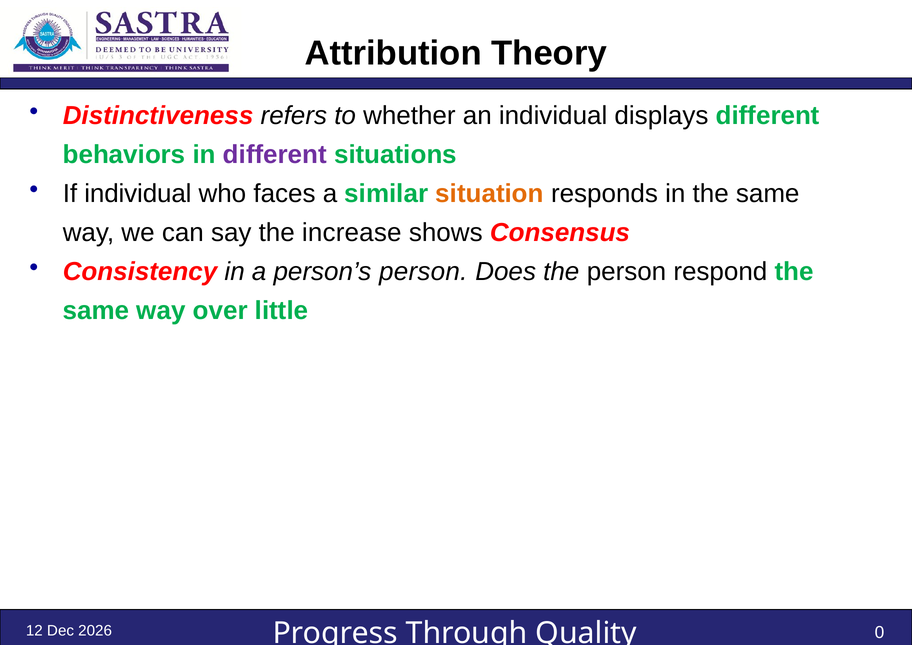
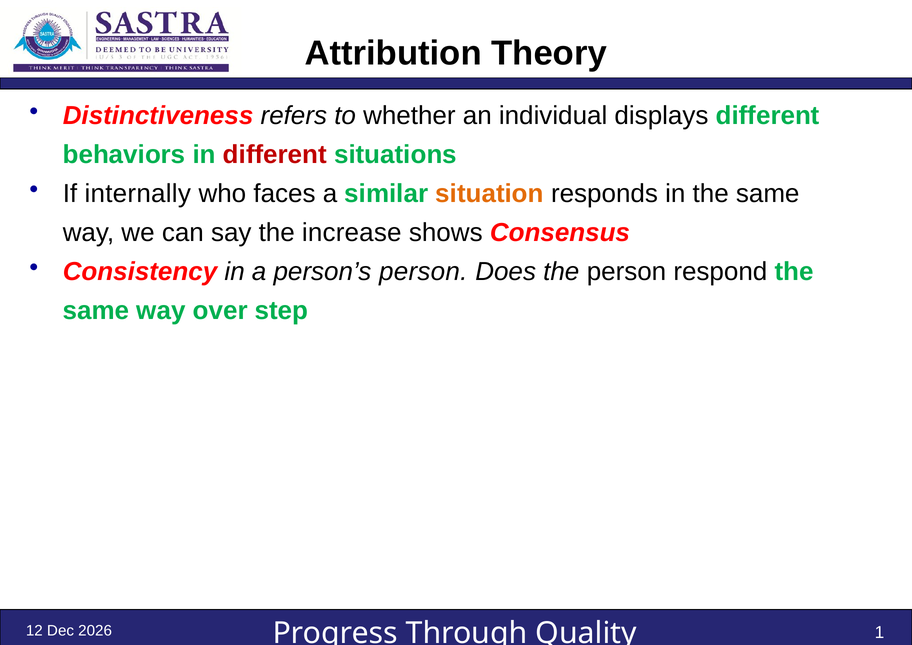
different at (275, 155) colour: purple -> red
If individual: individual -> internally
little: little -> step
0: 0 -> 1
